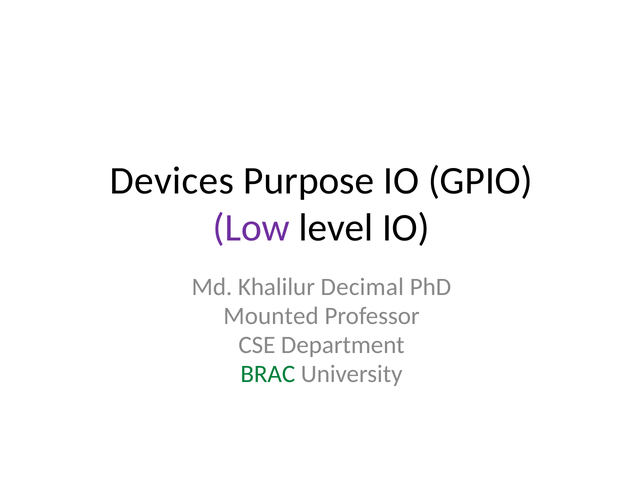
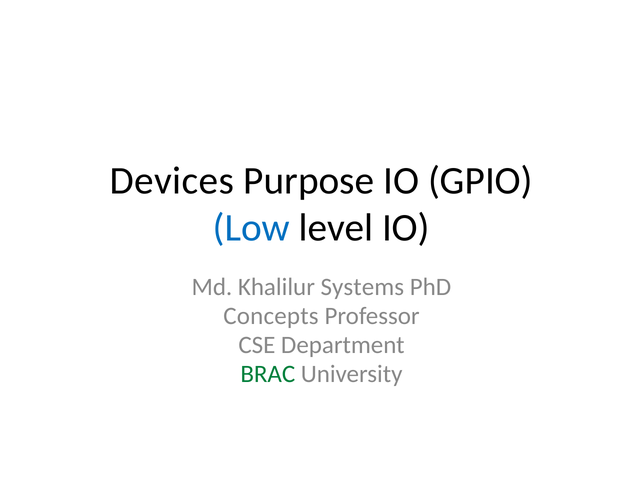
Low colour: purple -> blue
Decimal: Decimal -> Systems
Mounted: Mounted -> Concepts
